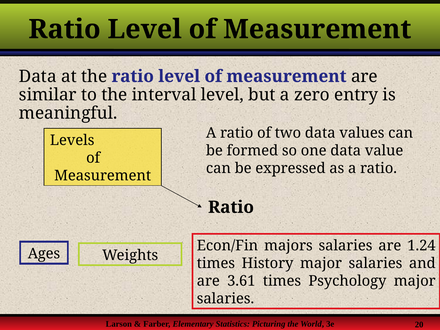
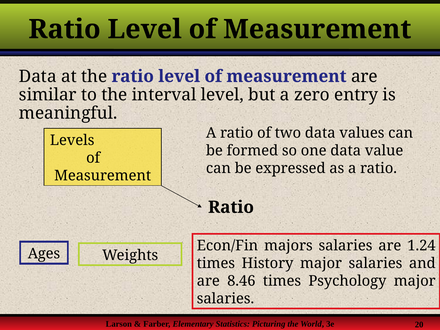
3.61: 3.61 -> 8.46
